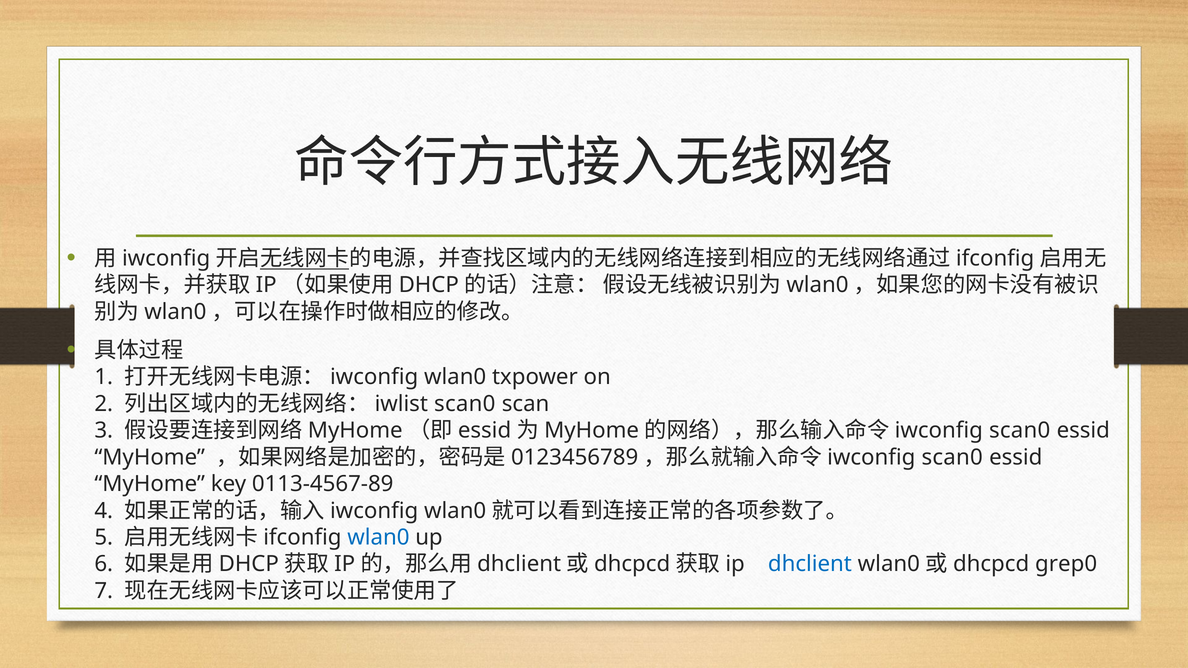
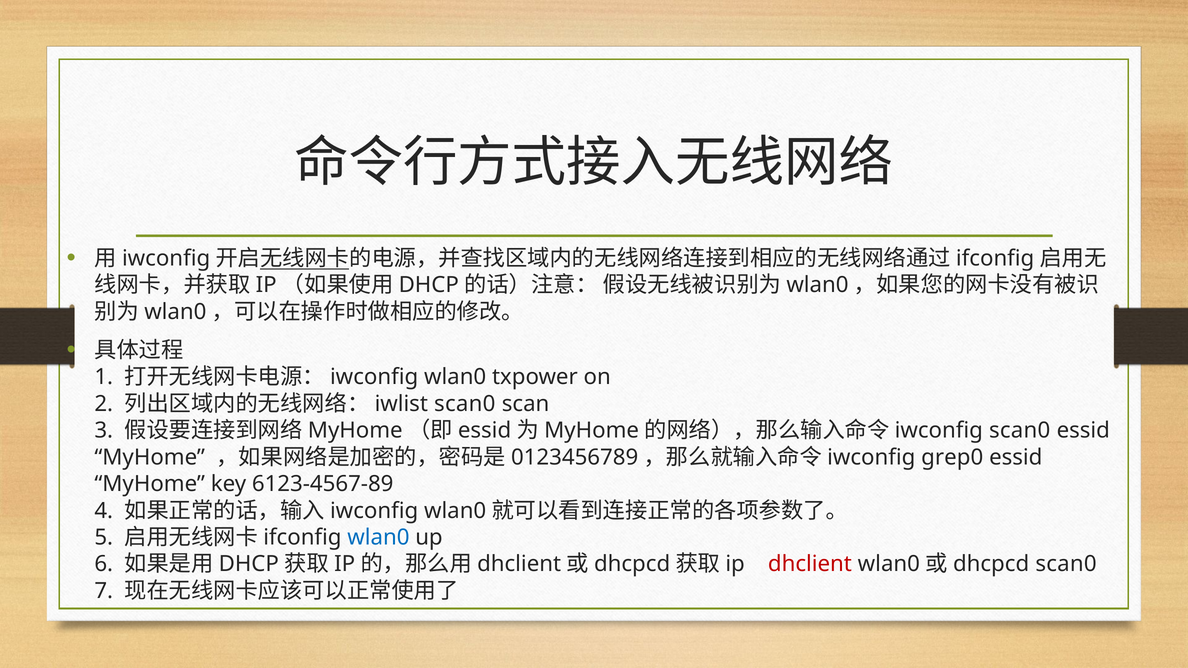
scan0 at (952, 457): scan0 -> grep0
0113-4567-89: 0113-4567-89 -> 6123-4567-89
dhclient colour: blue -> red
grep0 at (1066, 564): grep0 -> scan0
